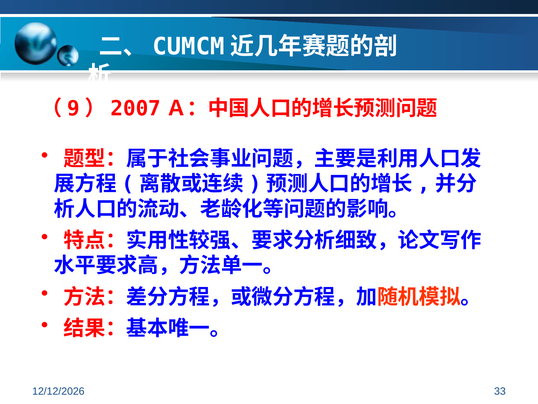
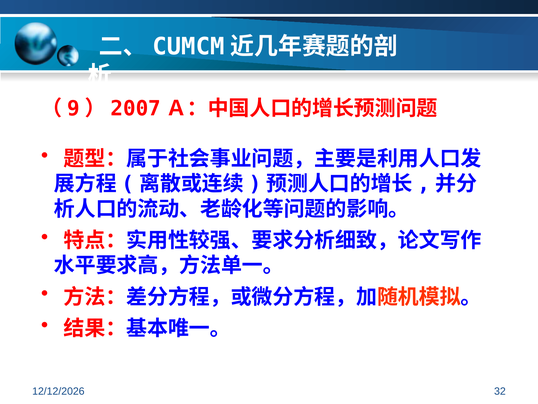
33: 33 -> 32
